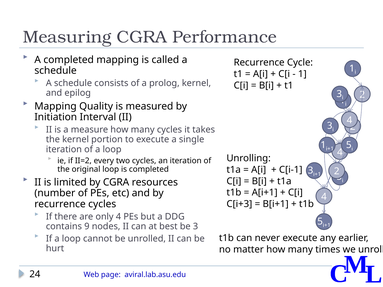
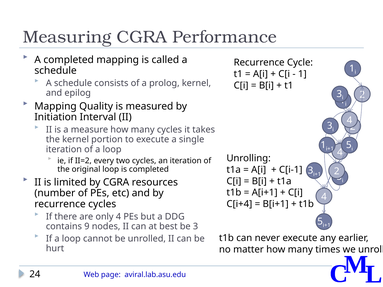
C[i+3: C[i+3 -> C[i+4
